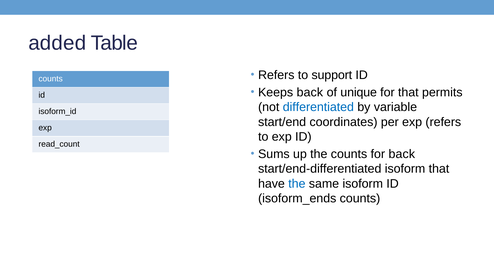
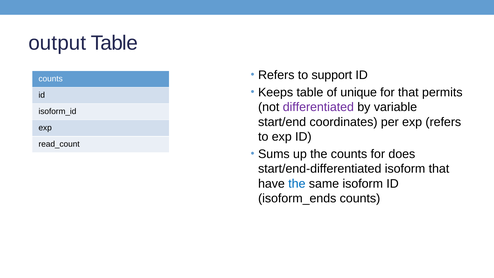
added: added -> output
Keeps back: back -> table
differentiated colour: blue -> purple
for back: back -> does
